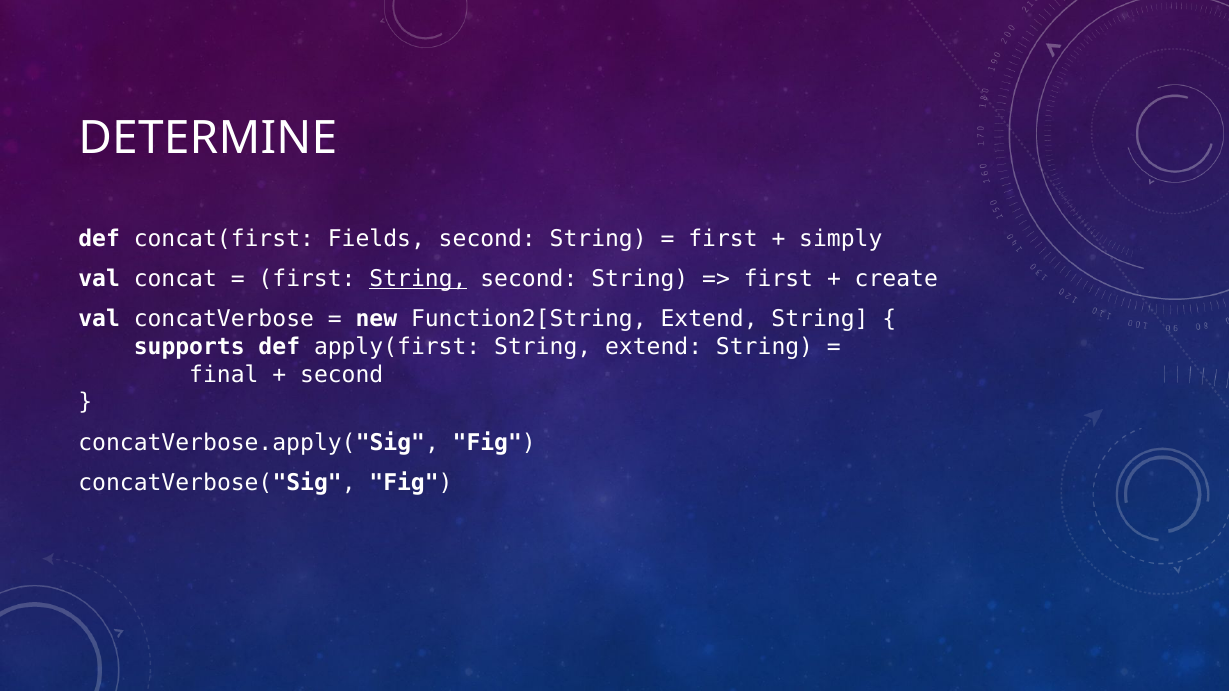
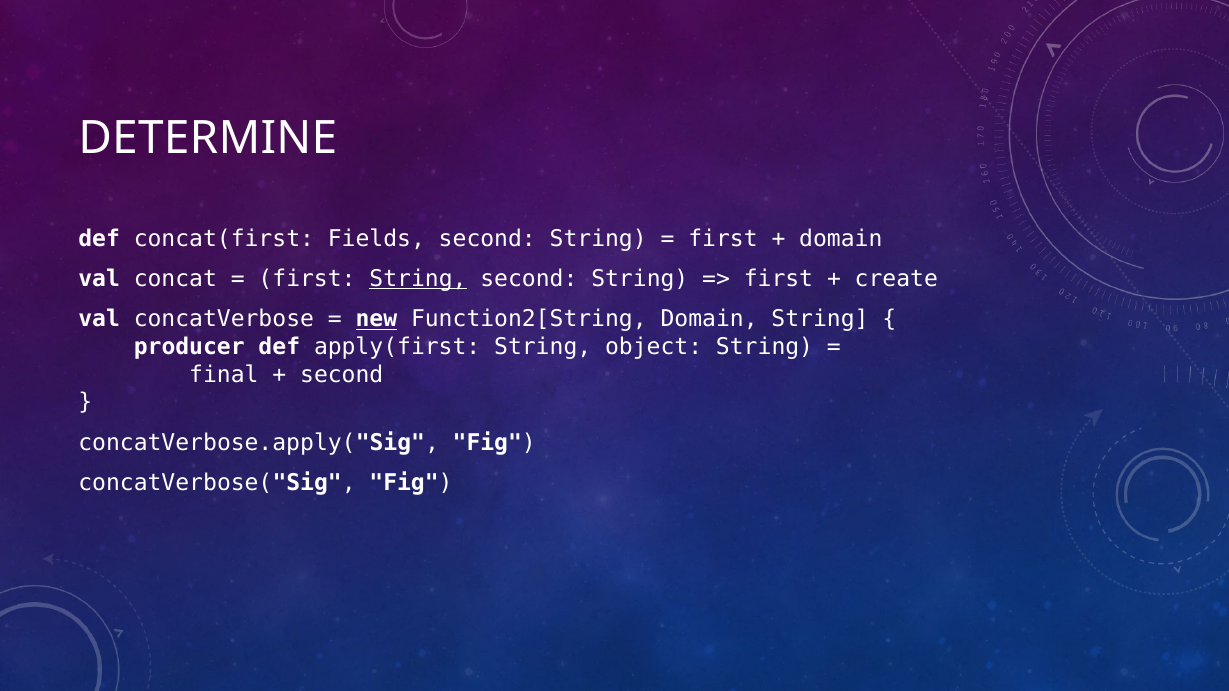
simply at (841, 239): simply -> domain
new underline: none -> present
Function2[String Extend: Extend -> Domain
supports: supports -> producer
String extend: extend -> object
